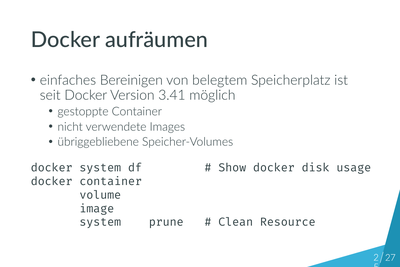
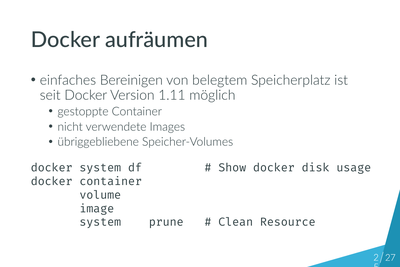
3.41: 3.41 -> 1.11
